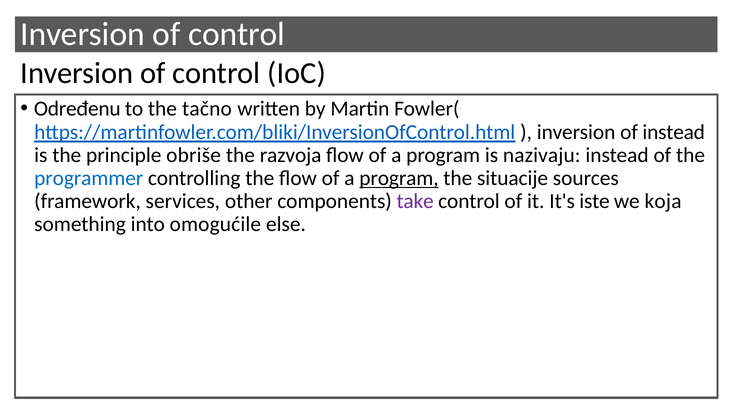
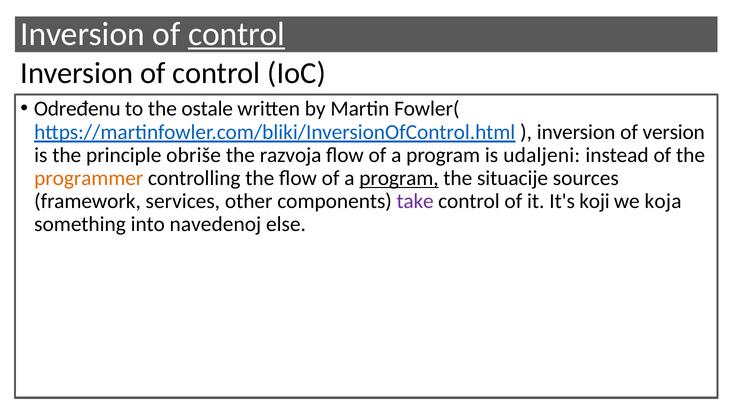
control at (237, 34) underline: none -> present
tačno: tačno -> ostale
of instead: instead -> version
nazivaju: nazivaju -> udaljeni
programmer colour: blue -> orange
iste: iste -> koji
omogućile: omogućile -> navedenoj
